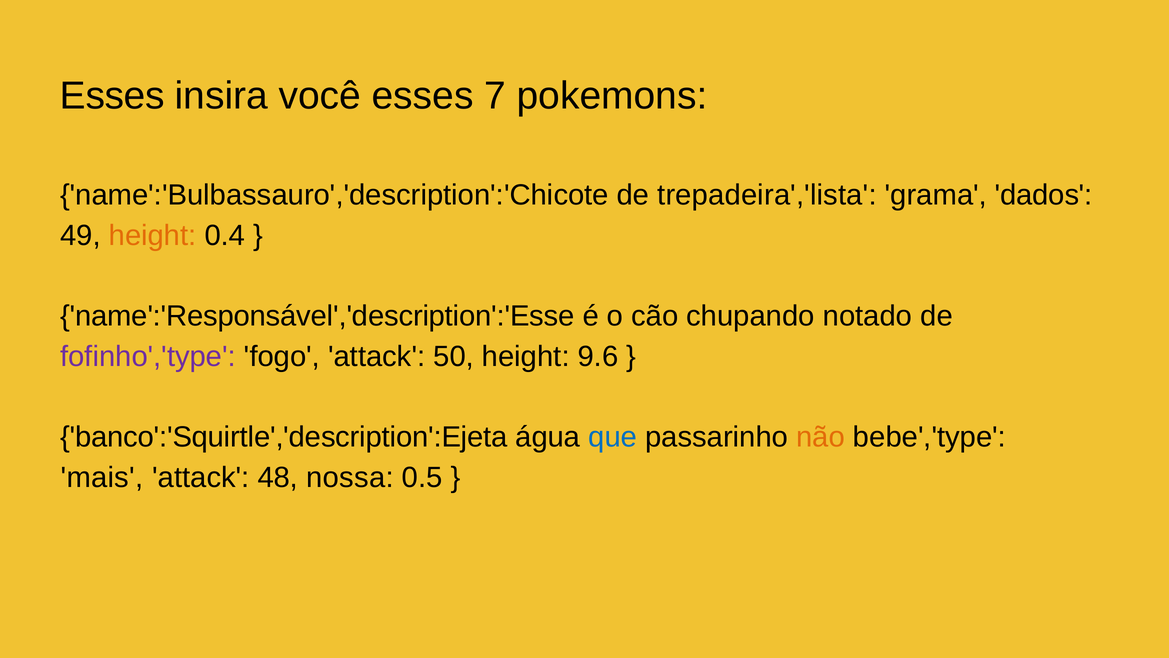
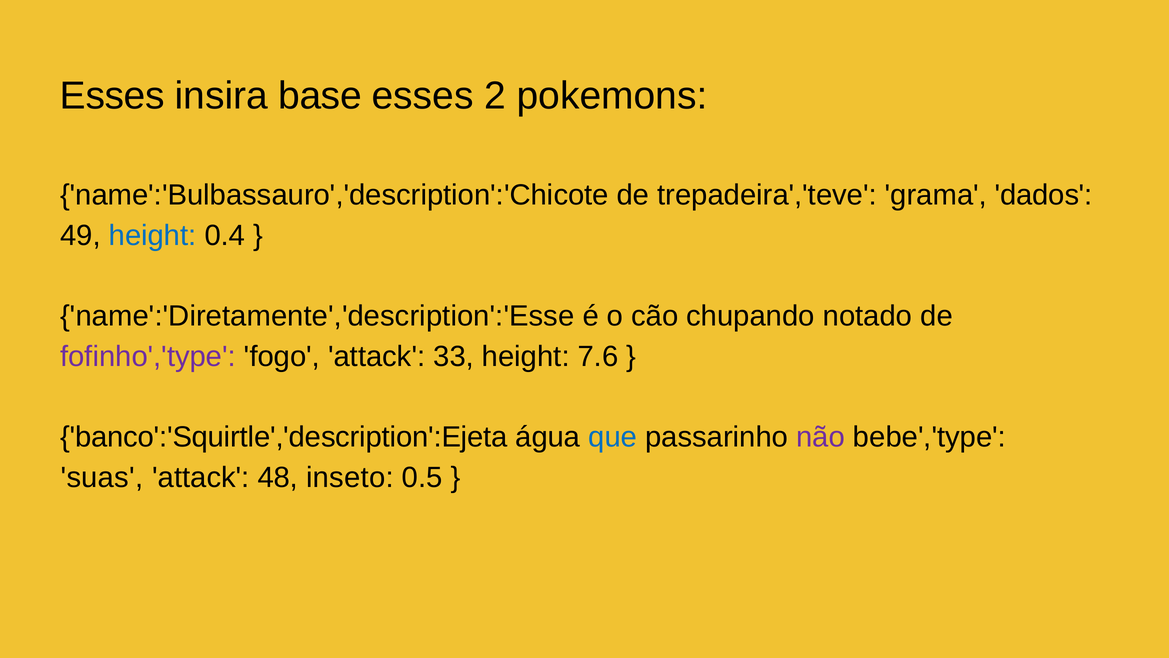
você: você -> base
7: 7 -> 2
trepadeira','lista: trepadeira','lista -> trepadeira','teve
height at (153, 235) colour: orange -> blue
name':'Responsável','description':'Esse: name':'Responsável','description':'Esse -> name':'Diretamente','description':'Esse
50: 50 -> 33
9.6: 9.6 -> 7.6
não colour: orange -> purple
mais: mais -> suas
nossa: nossa -> inseto
